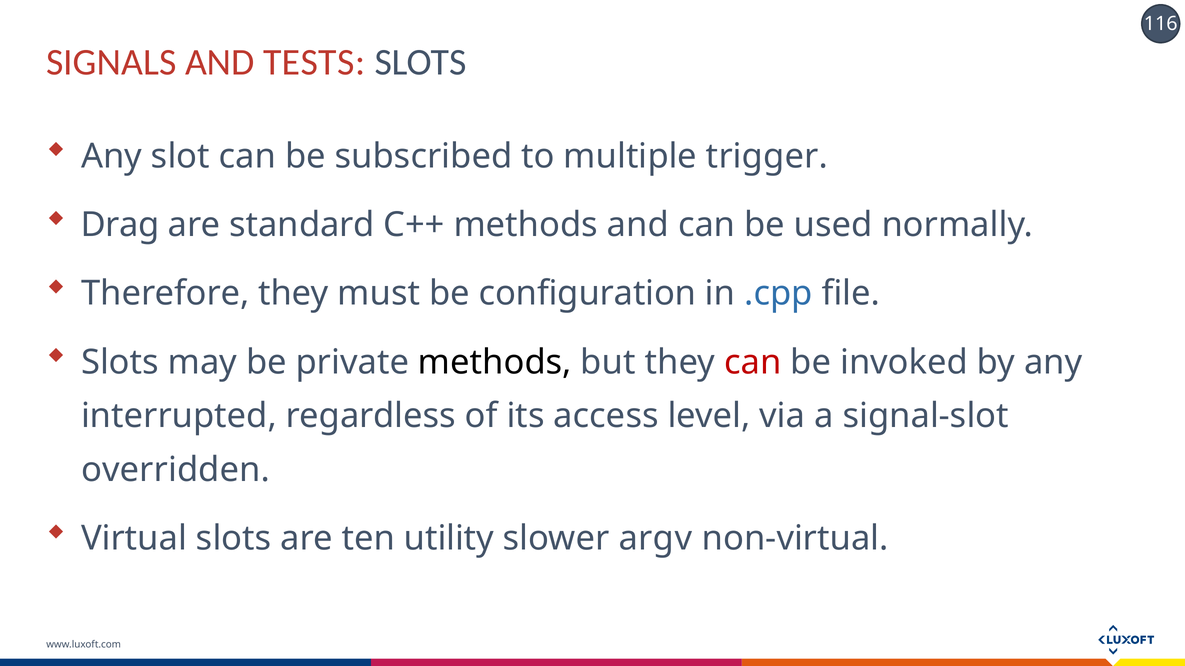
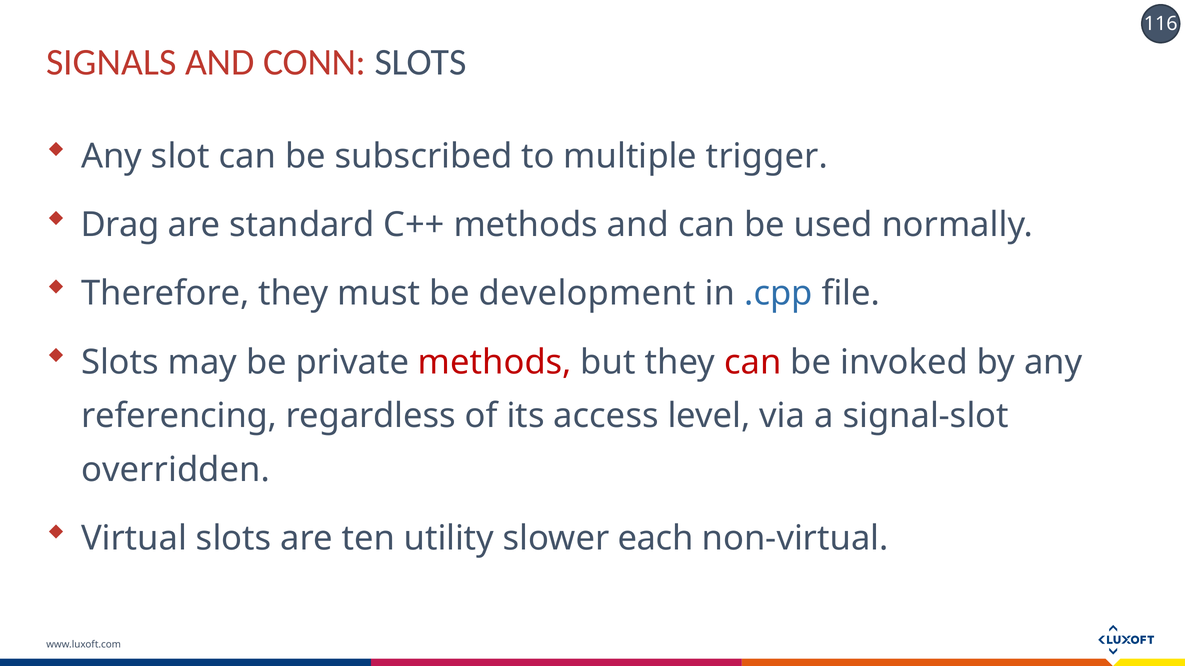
TESTS: TESTS -> CONN
configuration: configuration -> development
methods at (495, 363) colour: black -> red
interrupted: interrupted -> referencing
argv: argv -> each
